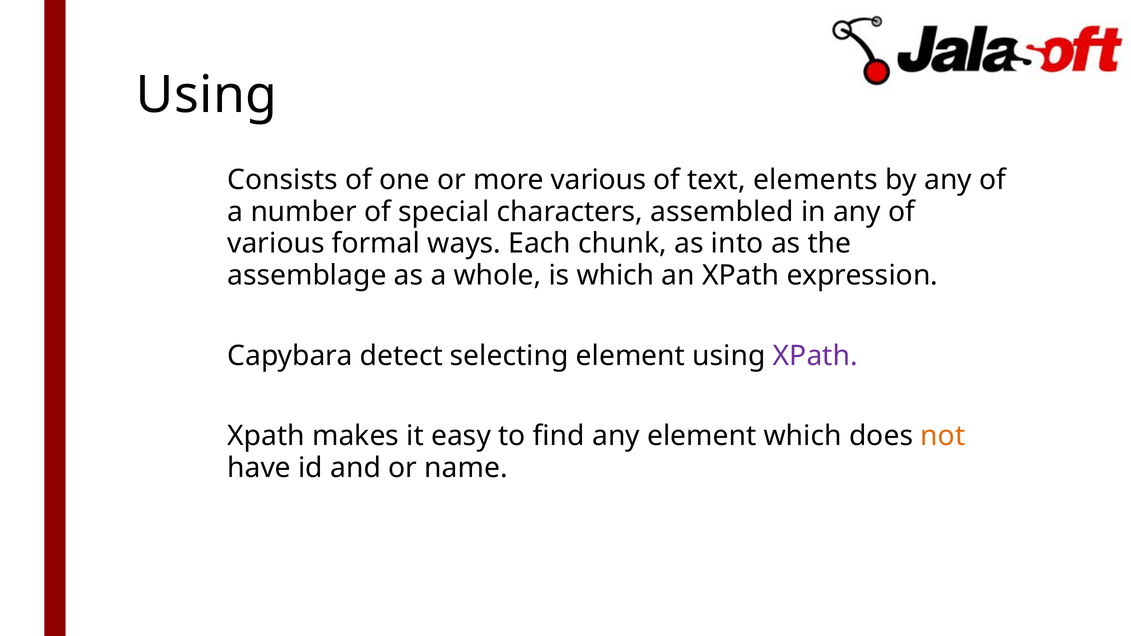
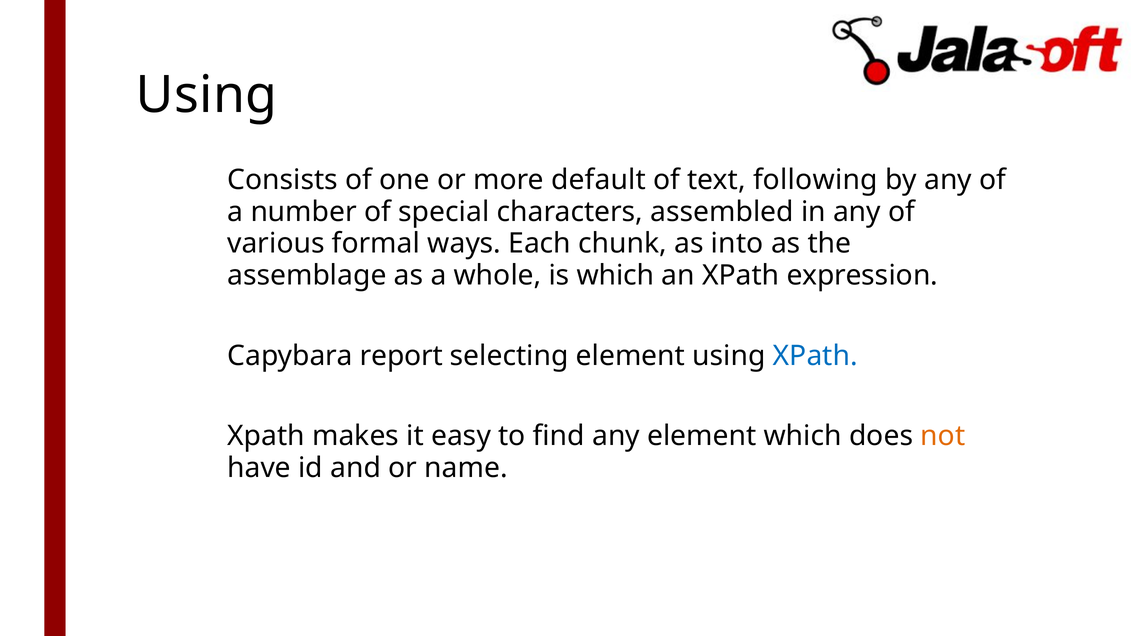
more various: various -> default
elements: elements -> following
detect: detect -> report
XPath at (815, 356) colour: purple -> blue
